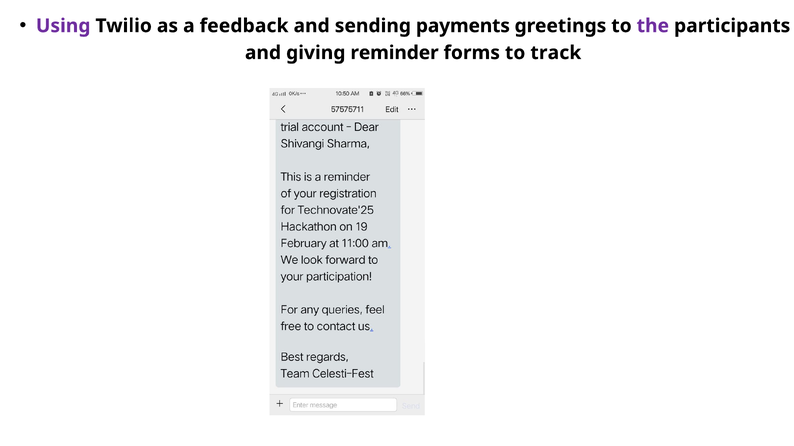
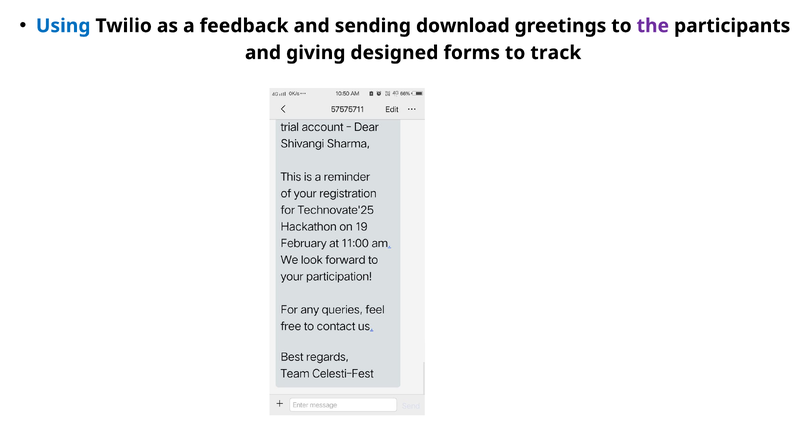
Using colour: purple -> blue
payments: payments -> download
reminder: reminder -> designed
